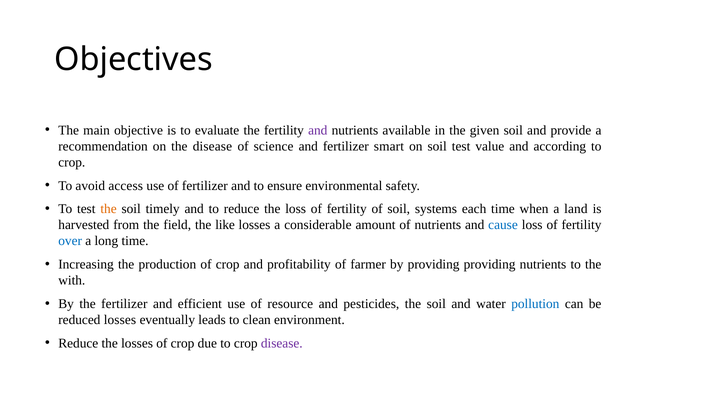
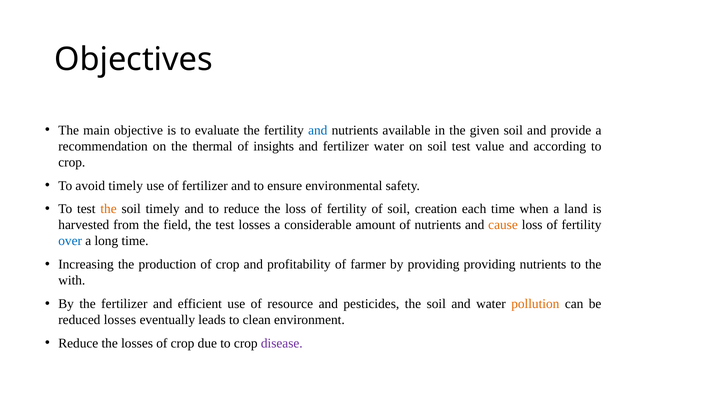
and at (318, 130) colour: purple -> blue
the disease: disease -> thermal
science: science -> insights
fertilizer smart: smart -> water
avoid access: access -> timely
systems: systems -> creation
the like: like -> test
cause colour: blue -> orange
pollution colour: blue -> orange
